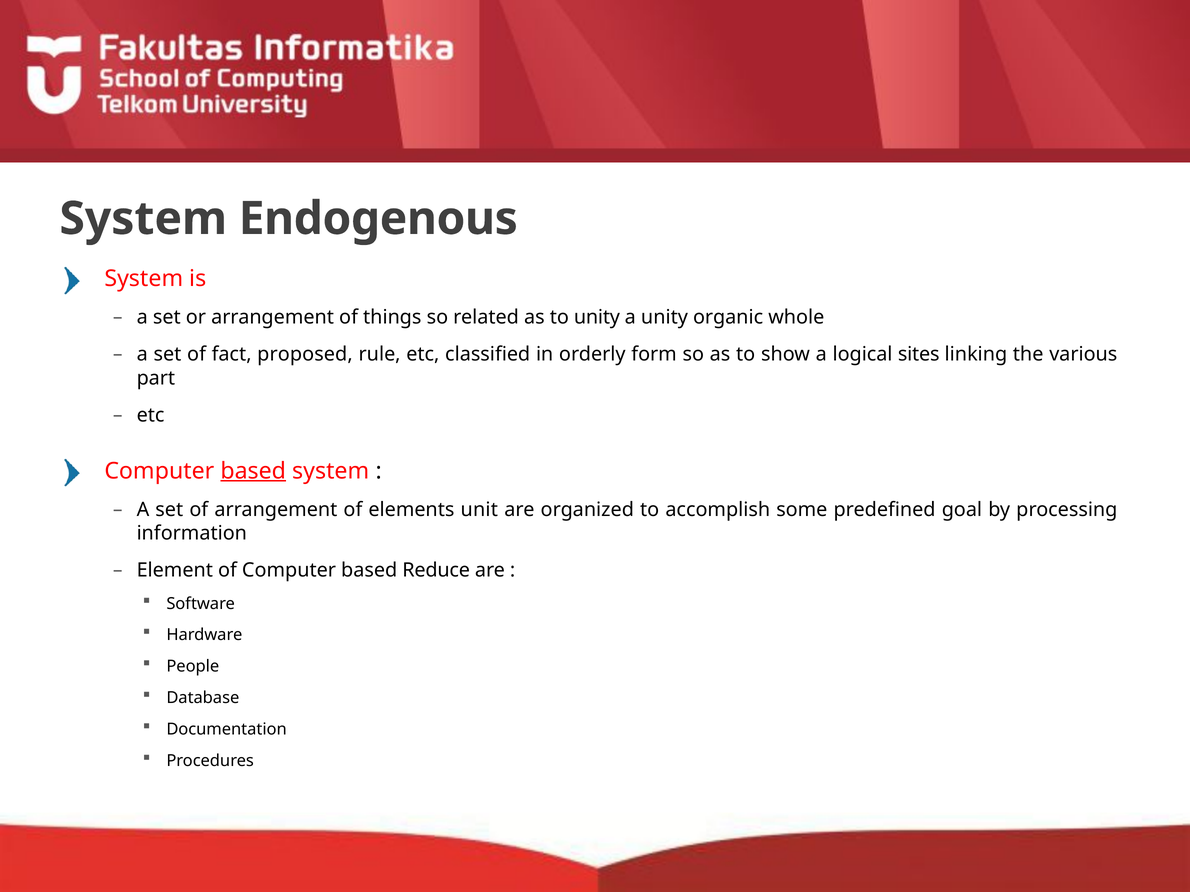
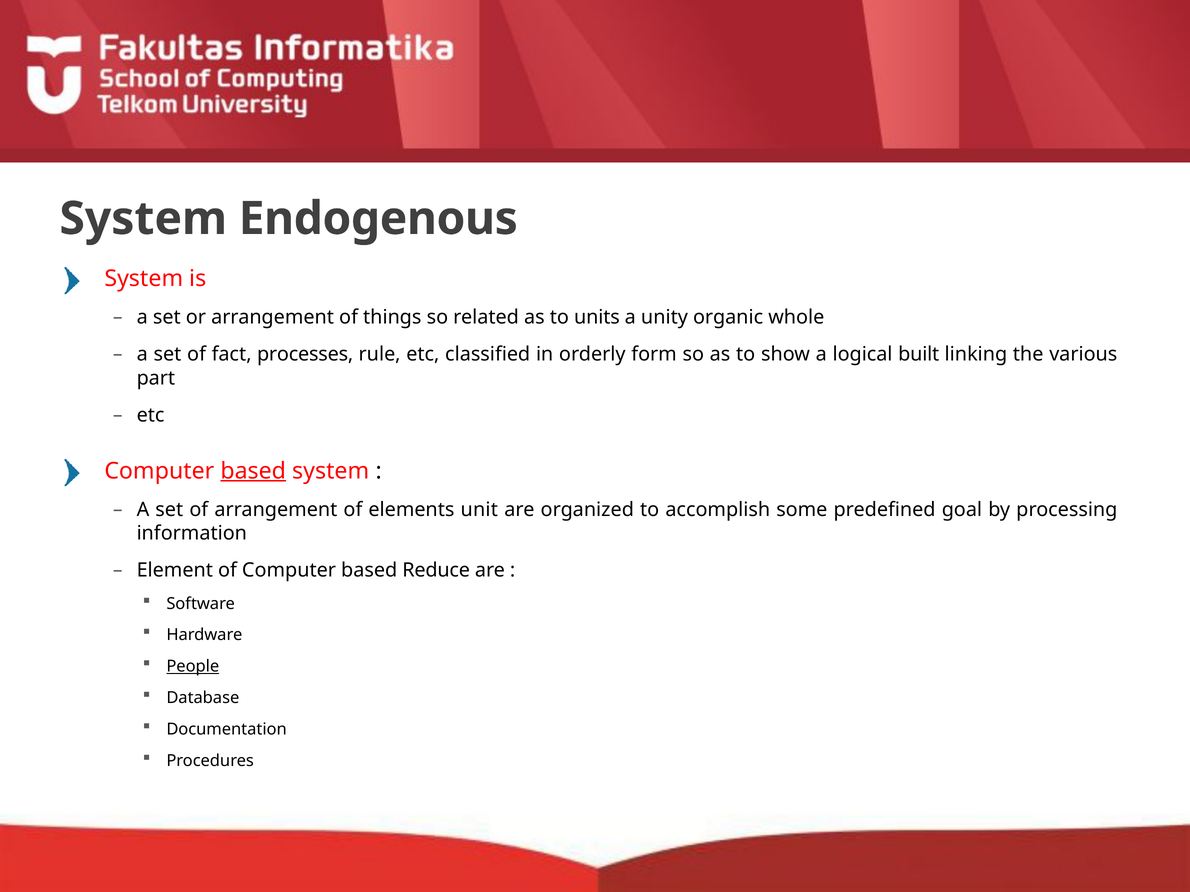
to unity: unity -> units
proposed: proposed -> processes
sites: sites -> built
People underline: none -> present
